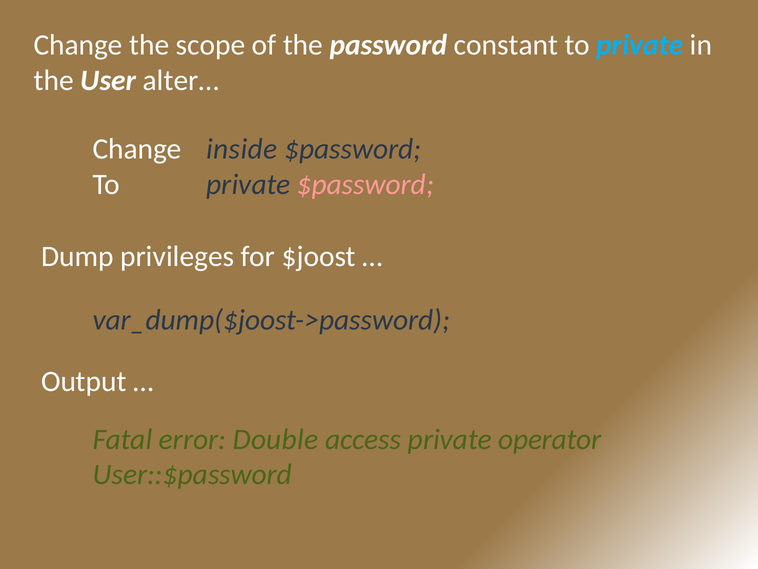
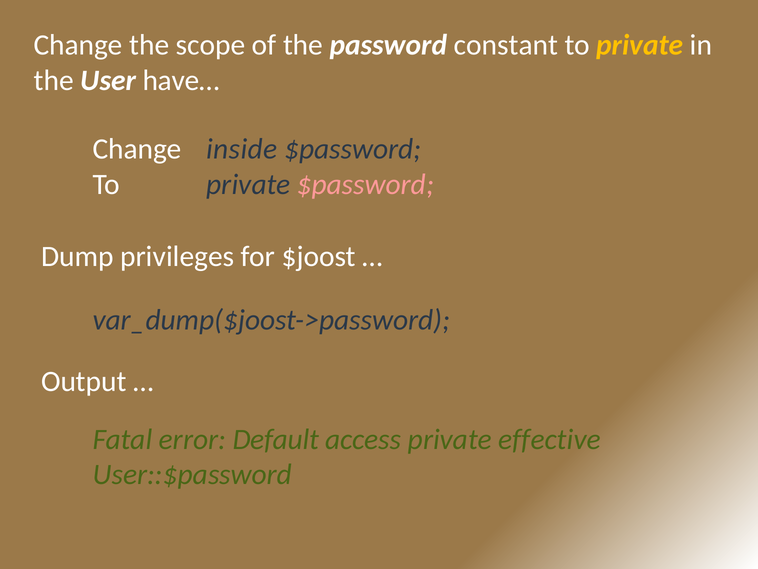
private at (640, 45) colour: light blue -> yellow
alter…: alter… -> have…
Double: Double -> Default
operator: operator -> effective
